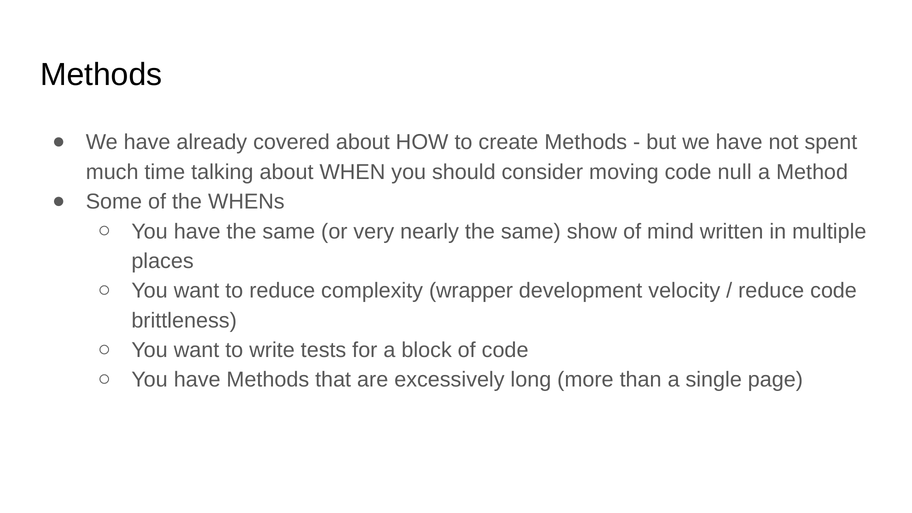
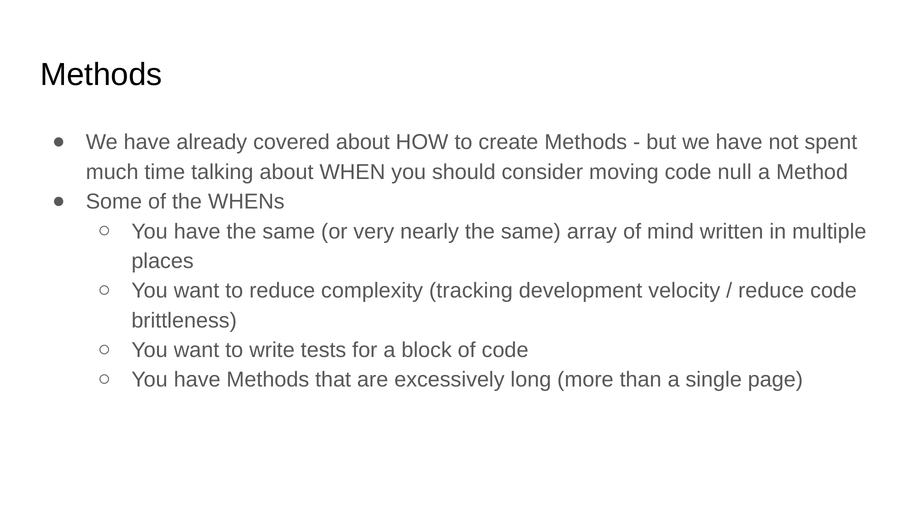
show: show -> array
wrapper: wrapper -> tracking
